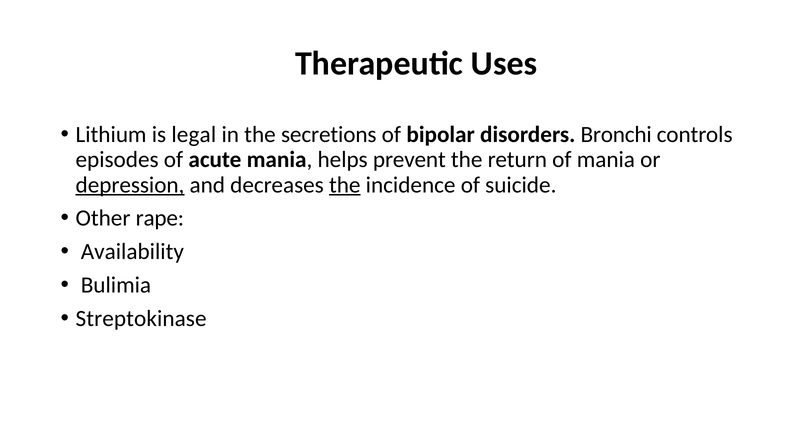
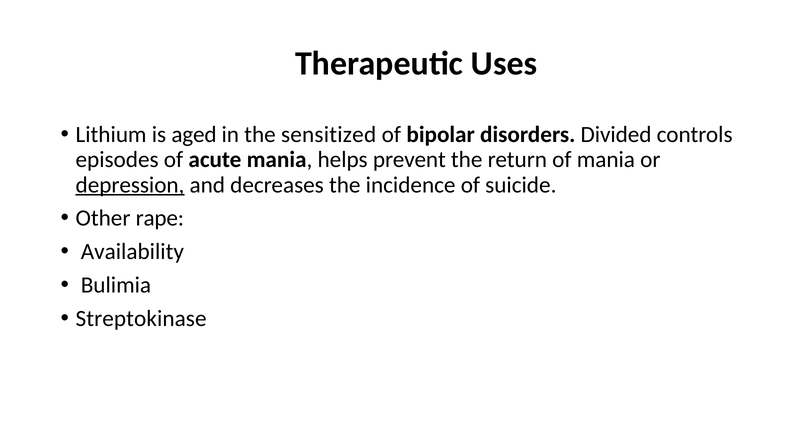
legal: legal -> aged
secretions: secretions -> sensitized
Bronchi: Bronchi -> Divided
the at (345, 185) underline: present -> none
